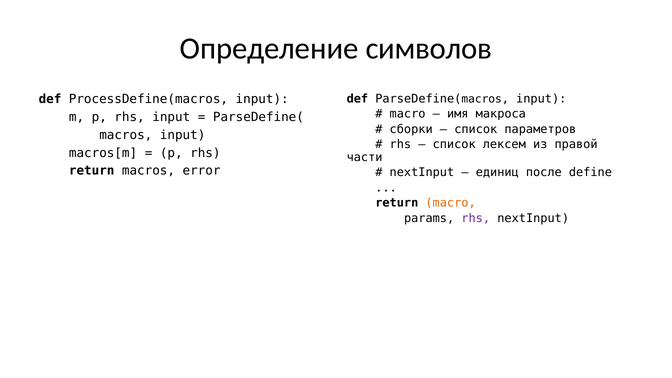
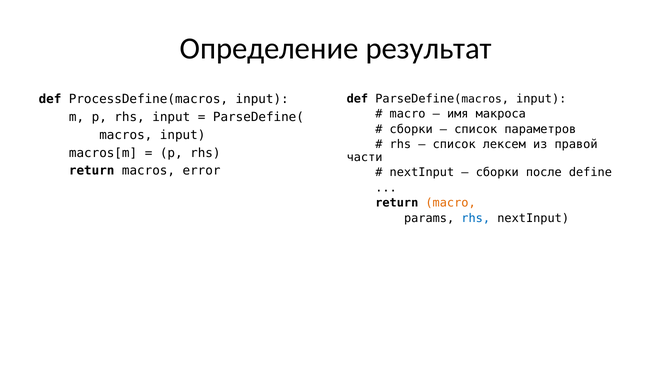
символов: символов -> результат
единиц at (497, 173): единиц -> сборки
rhs at (476, 218) colour: purple -> blue
